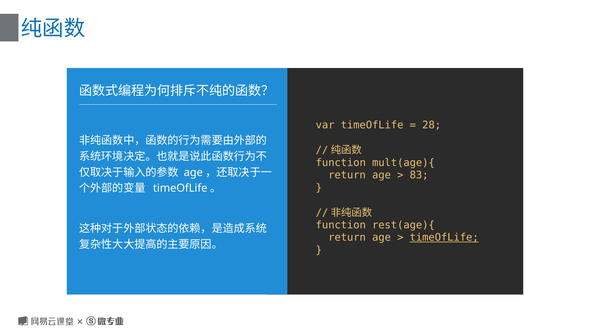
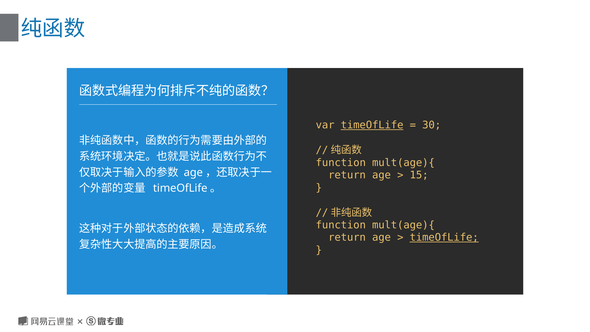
timeOfLife at (372, 125) underline: none -> present
28: 28 -> 30
83: 83 -> 15
rest(age){ at (403, 225): rest(age){ -> mult(age){
